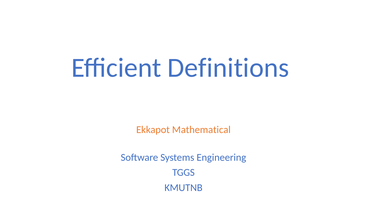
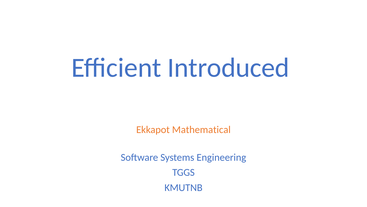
Definitions: Definitions -> Introduced
